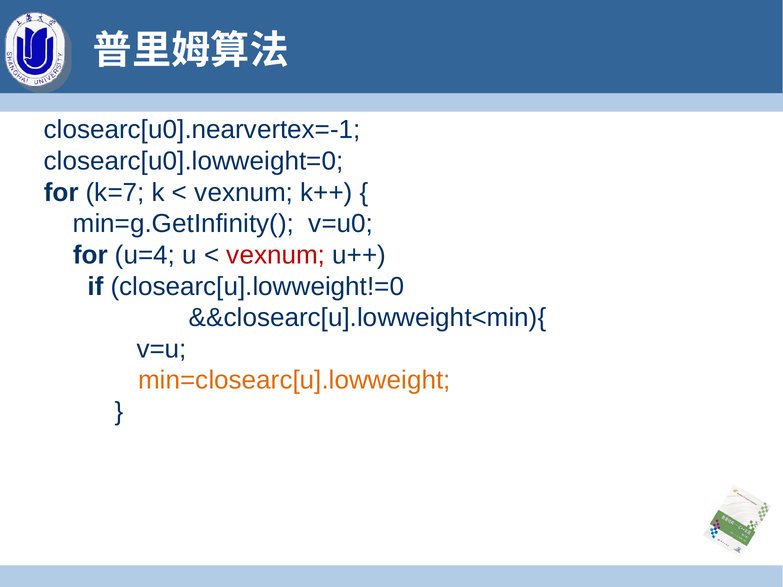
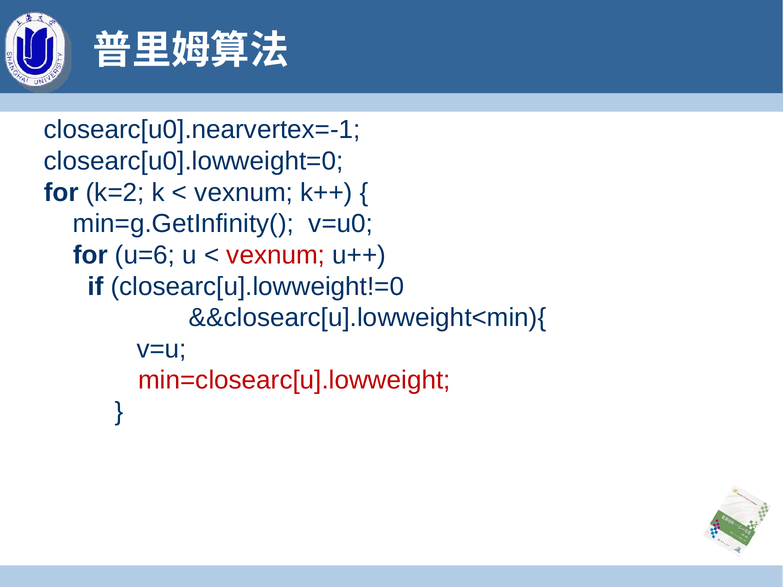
k=7: k=7 -> k=2
u=4: u=4 -> u=6
min=closearc[u].lowweight colour: orange -> red
